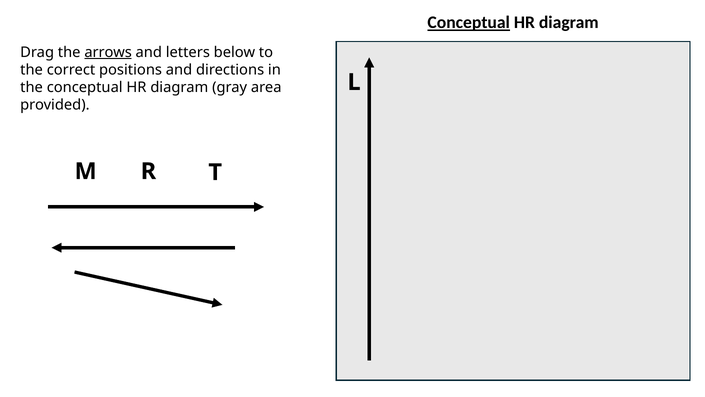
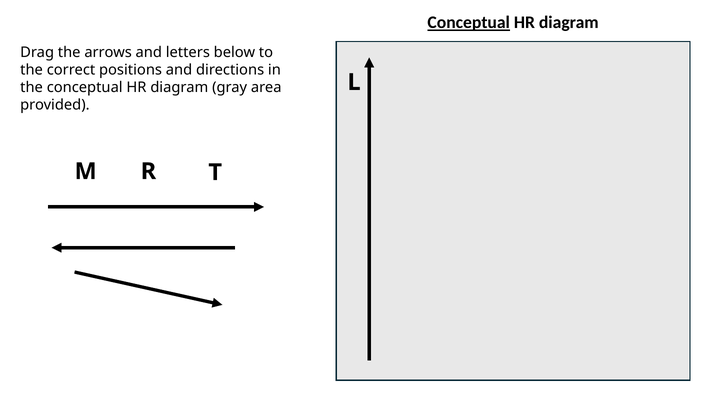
arrows underline: present -> none
